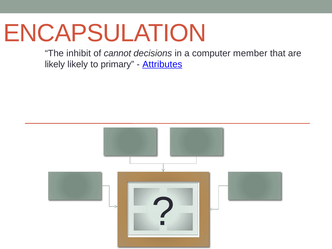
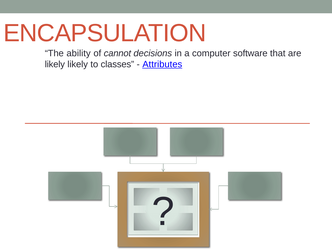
inhibit: inhibit -> ability
member: member -> software
primary: primary -> classes
